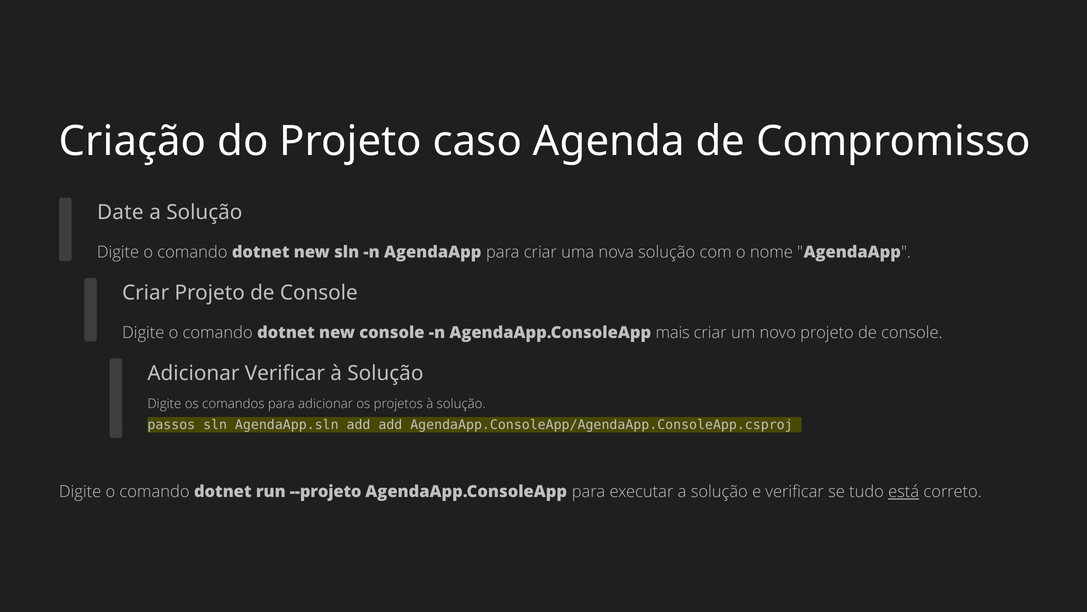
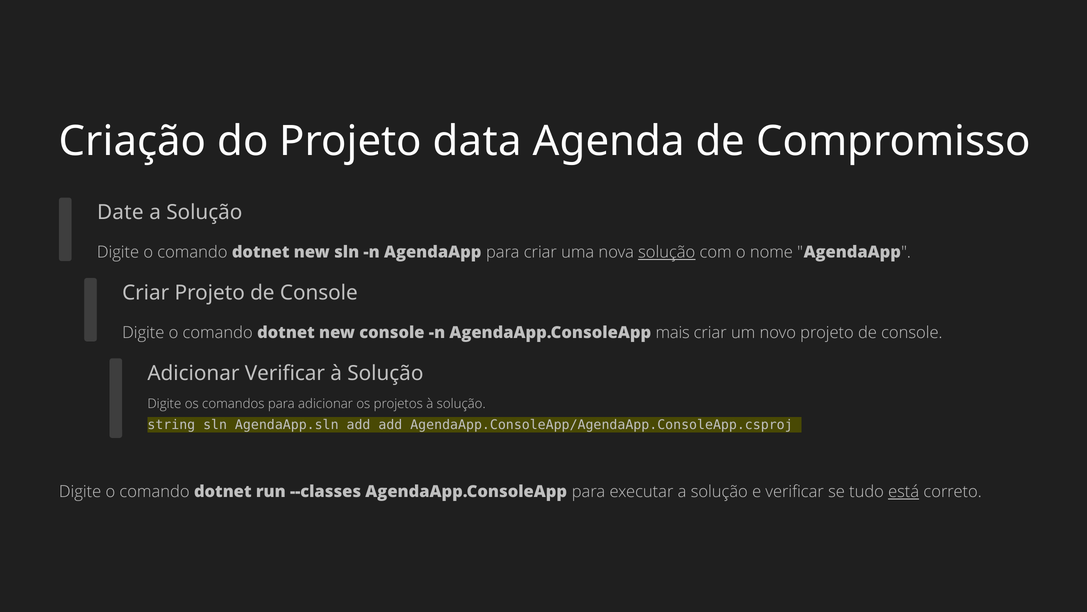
caso: caso -> data
solução at (667, 252) underline: none -> present
passos: passos -> string
--projeto: --projeto -> --classes
